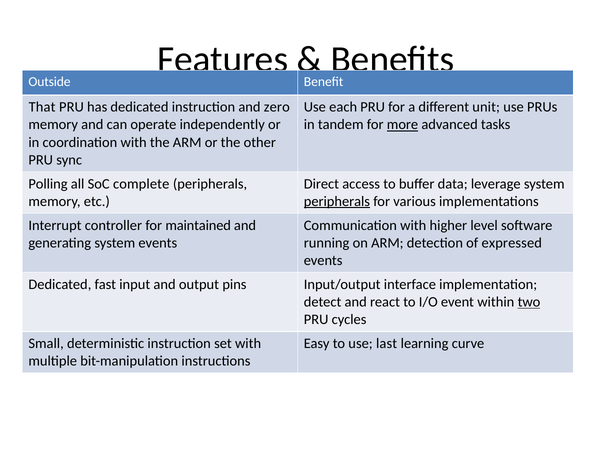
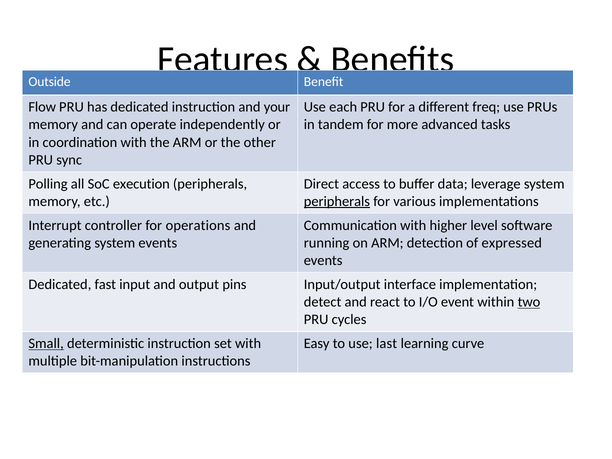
That: That -> Flow
zero: zero -> your
unit: unit -> freq
more underline: present -> none
complete: complete -> execution
maintained: maintained -> operations
Small underline: none -> present
